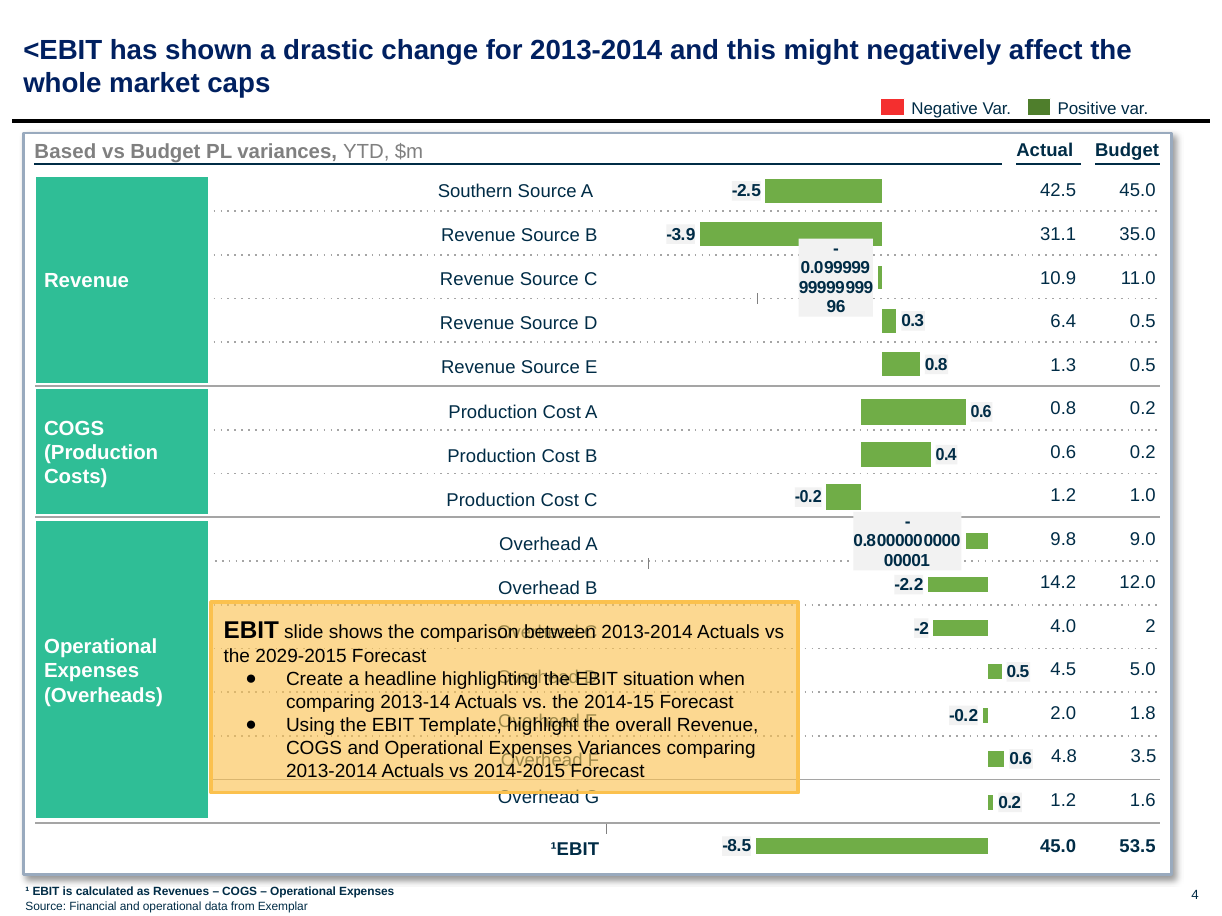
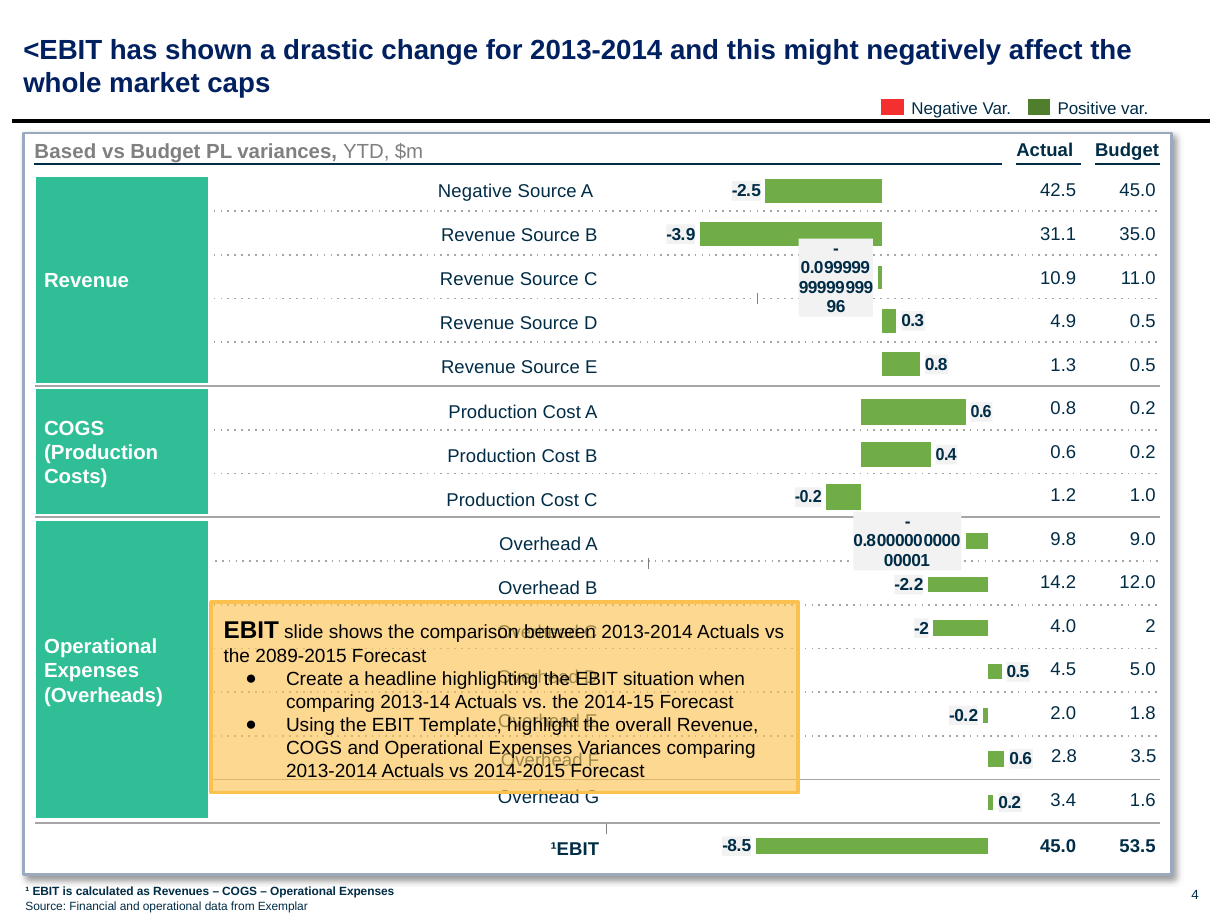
Southern at (475, 191): Southern -> Negative
6.4: 6.4 -> 4.9
2029-2015: 2029-2015 -> 2089-2015
4.8: 4.8 -> 2.8
1.2 at (1063, 801): 1.2 -> 3.4
